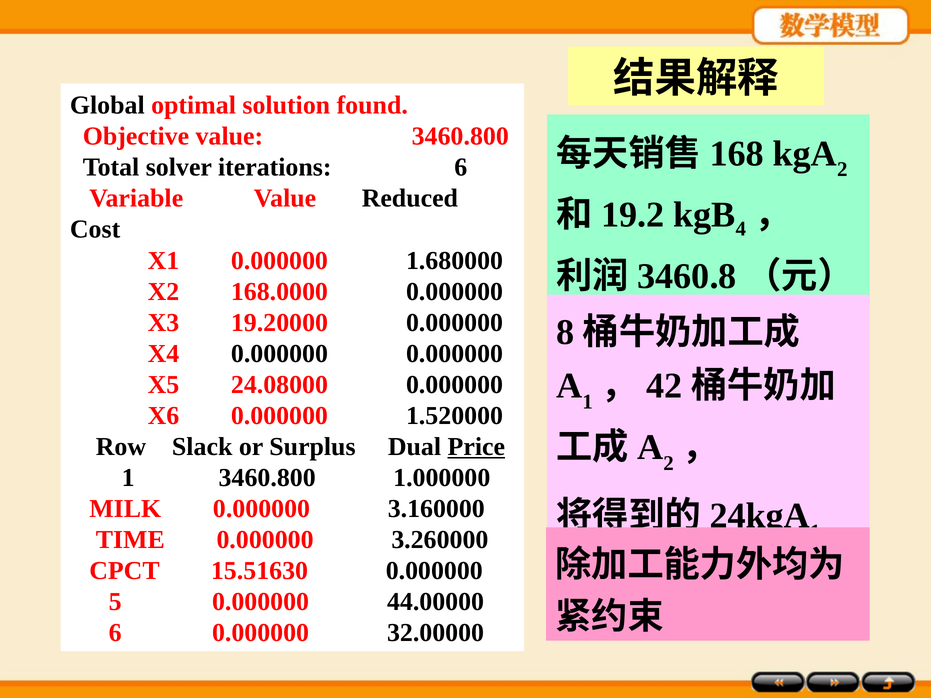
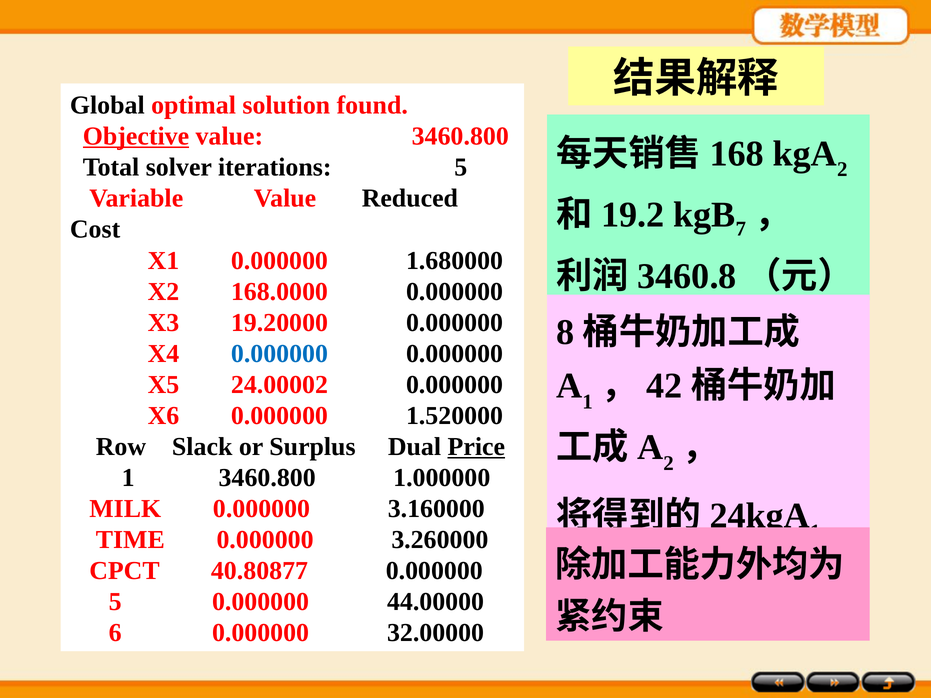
Objective underline: none -> present
iterations 6: 6 -> 5
4: 4 -> 7
0.000000 at (279, 354) colour: black -> blue
24.08000: 24.08000 -> 24.00002
15.51630: 15.51630 -> 40.80877
